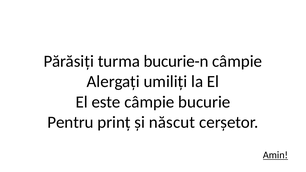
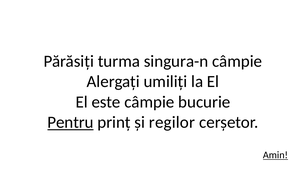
bucurie-n: bucurie-n -> singura-n
Pentru underline: none -> present
născut: născut -> regilor
